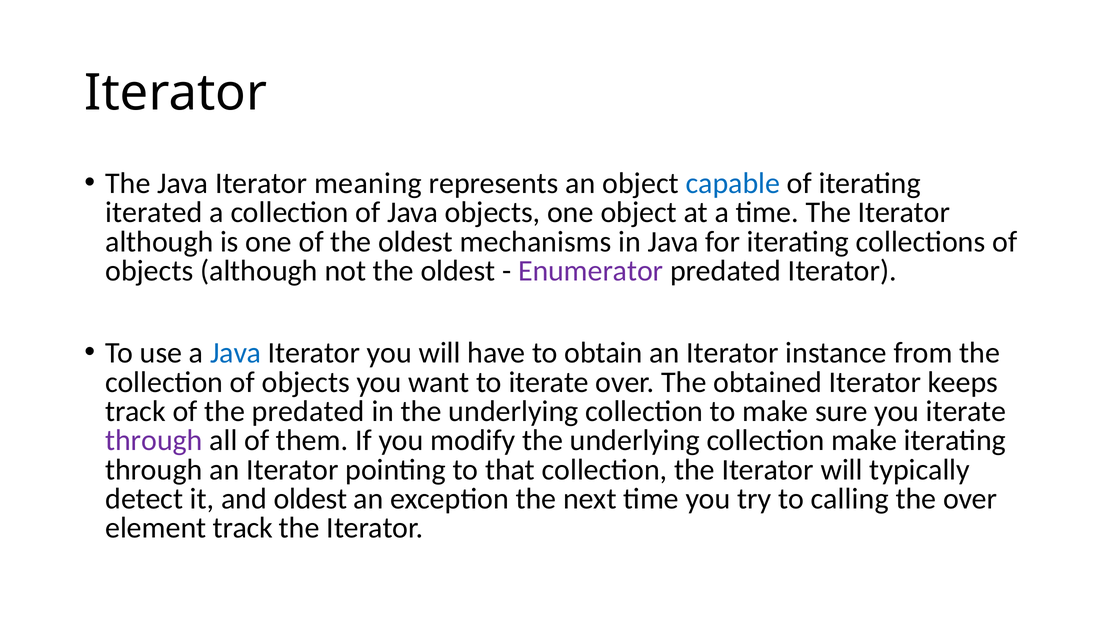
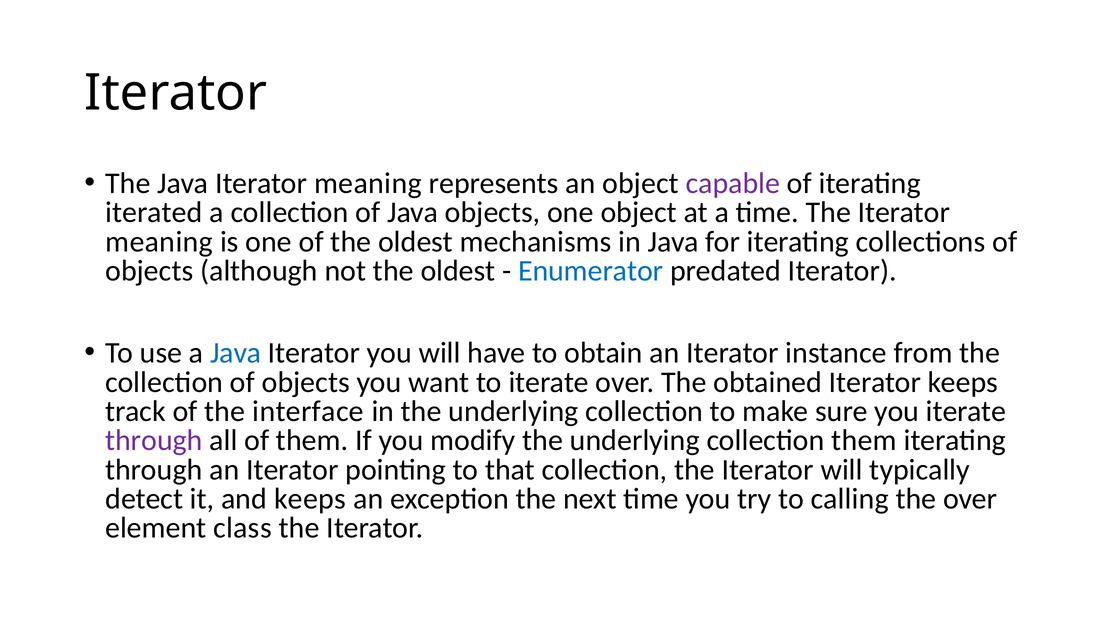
capable colour: blue -> purple
although at (159, 242): although -> meaning
Enumerator colour: purple -> blue
the predated: predated -> interface
collection make: make -> them
and oldest: oldest -> keeps
element track: track -> class
